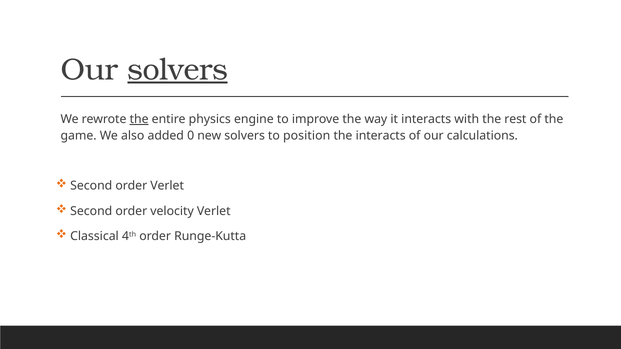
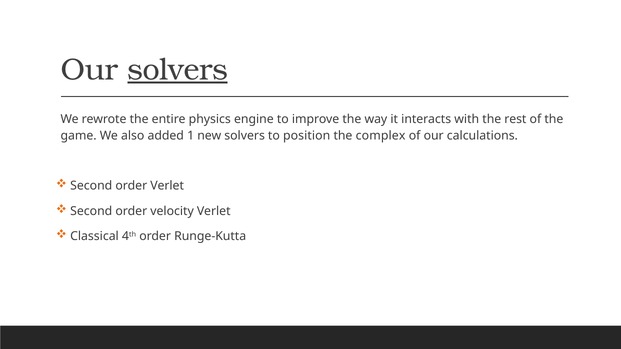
the at (139, 119) underline: present -> none
0: 0 -> 1
the interacts: interacts -> complex
